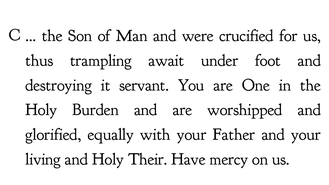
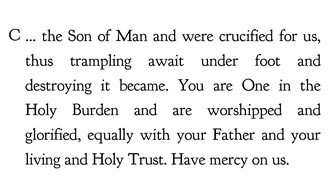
servant: servant -> became
Their: Their -> Trust
